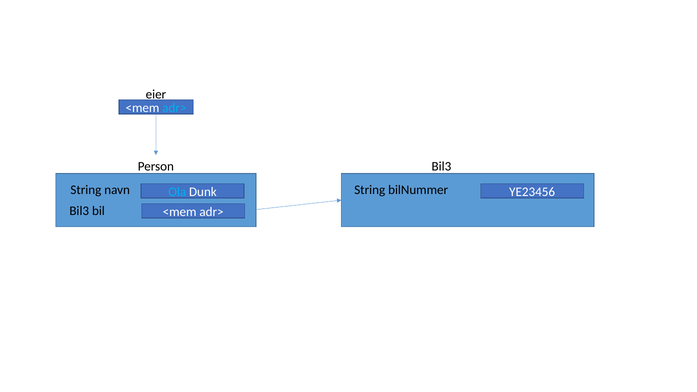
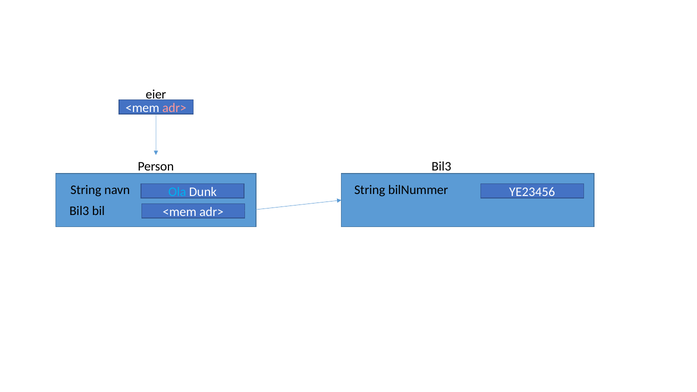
adr> at (174, 108) colour: light blue -> pink
